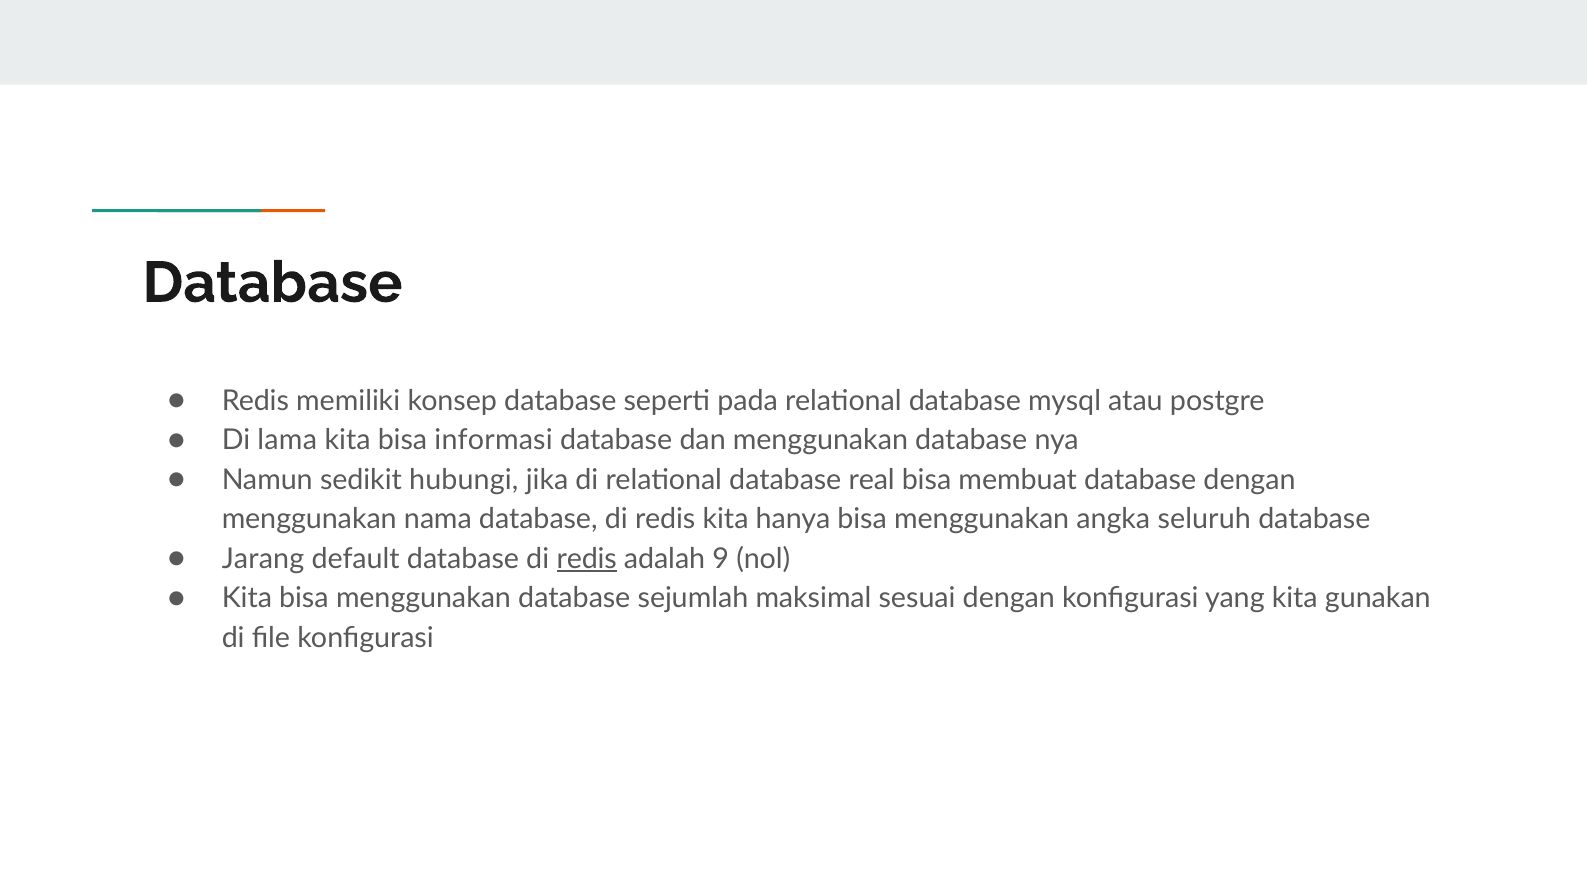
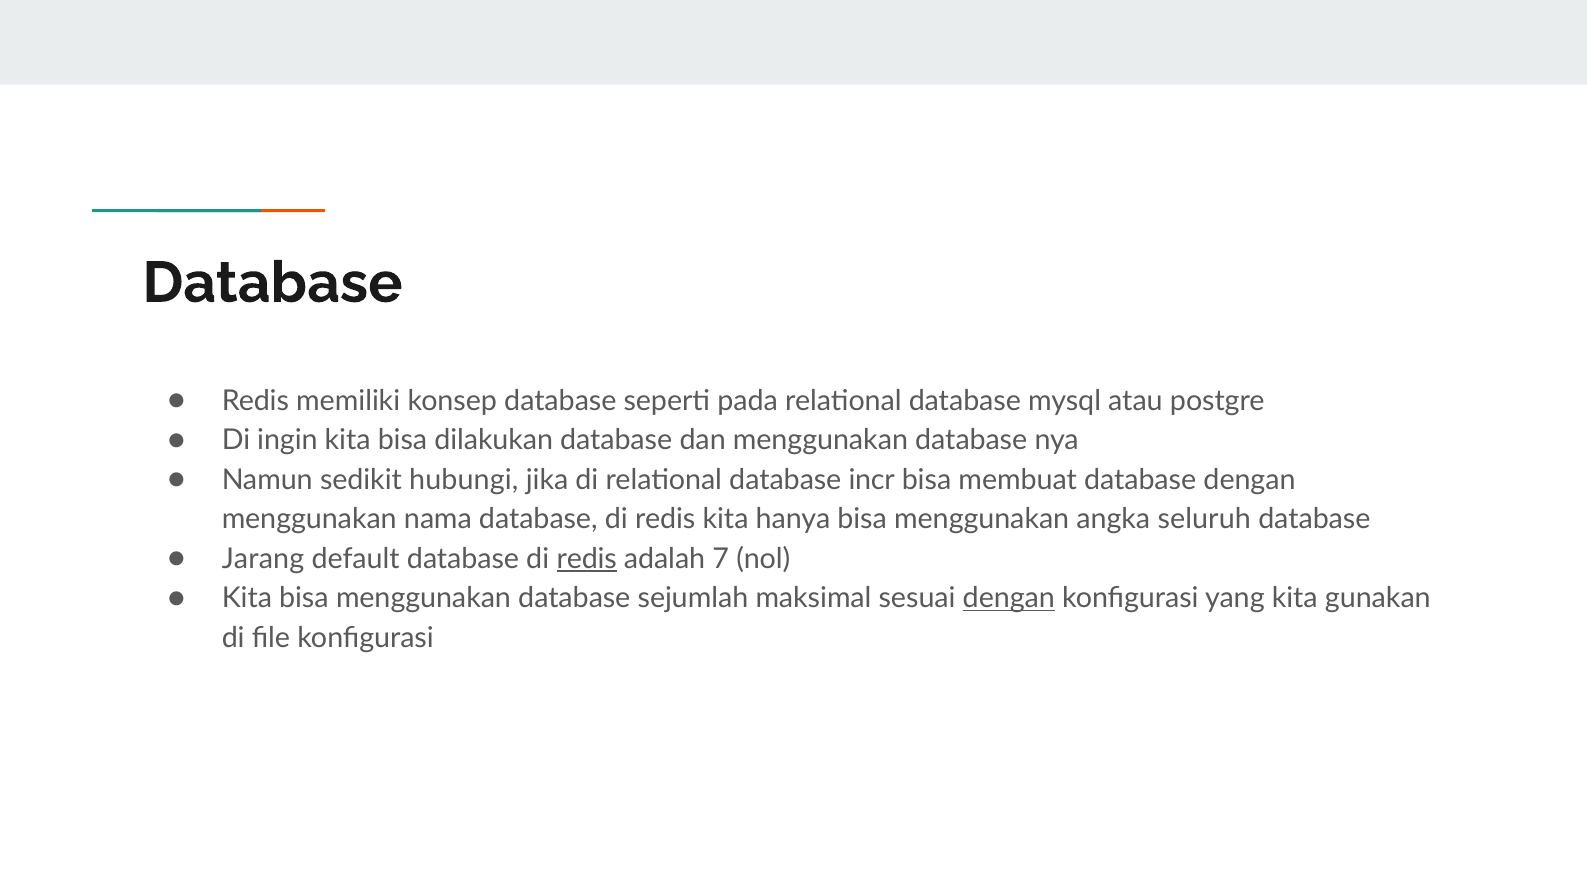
lama: lama -> ingin
informasi: informasi -> dilakukan
real: real -> incr
9: 9 -> 7
dengan at (1009, 599) underline: none -> present
